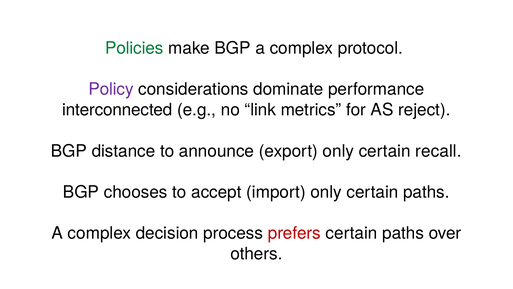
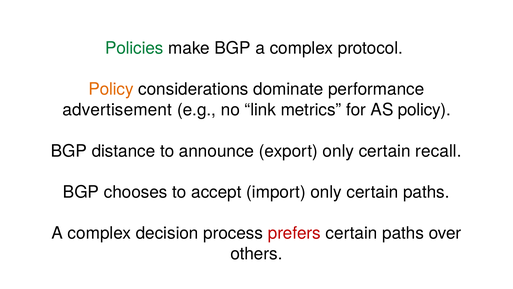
Policy at (111, 89) colour: purple -> orange
interconnected: interconnected -> advertisement
AS reject: reject -> policy
